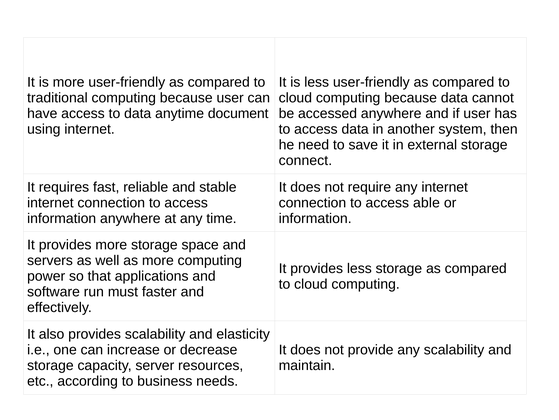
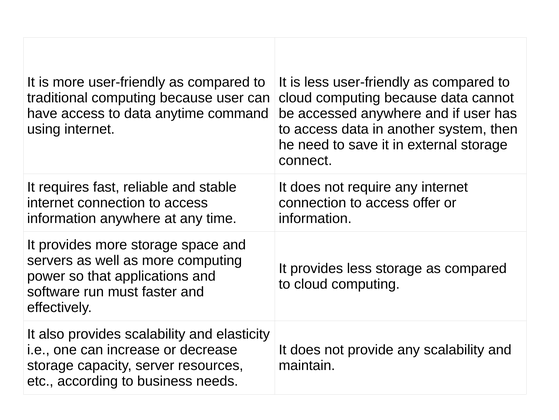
document: document -> command
able: able -> offer
